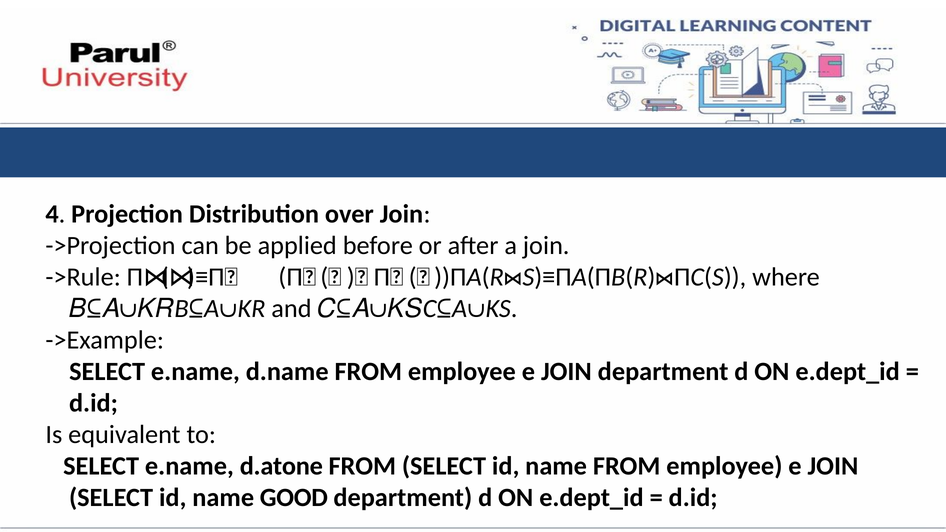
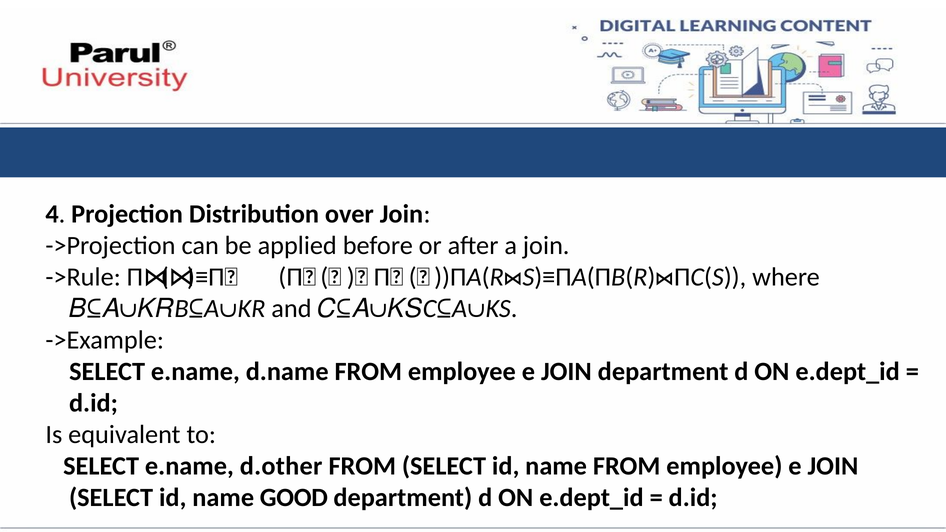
d.atone: d.atone -> d.other
